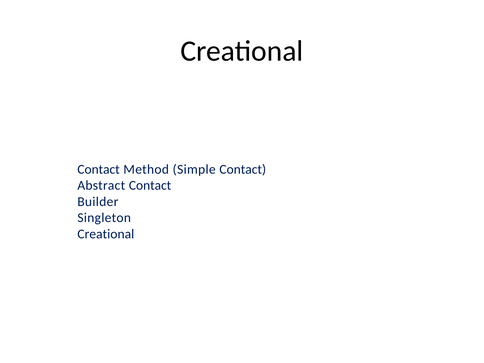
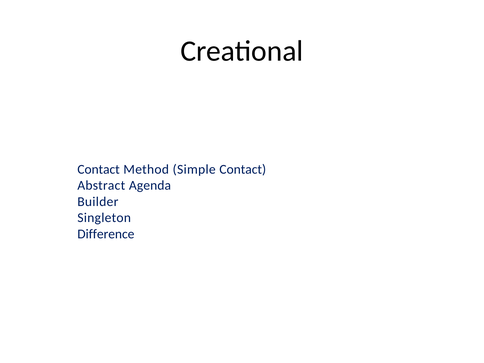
Abstract Contact: Contact -> Agenda
Creational at (106, 234): Creational -> Difference
